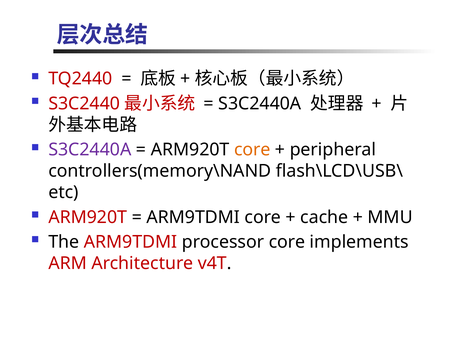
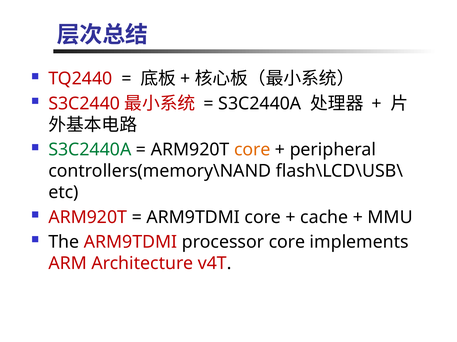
S3C2440A at (90, 150) colour: purple -> green
